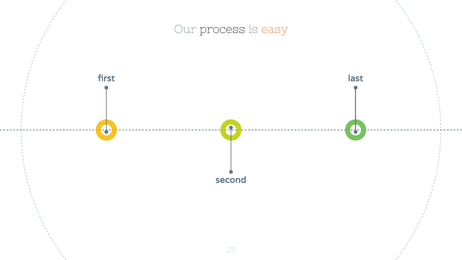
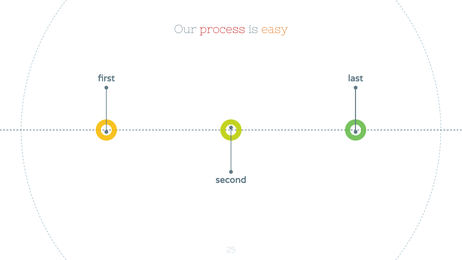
process colour: black -> red
